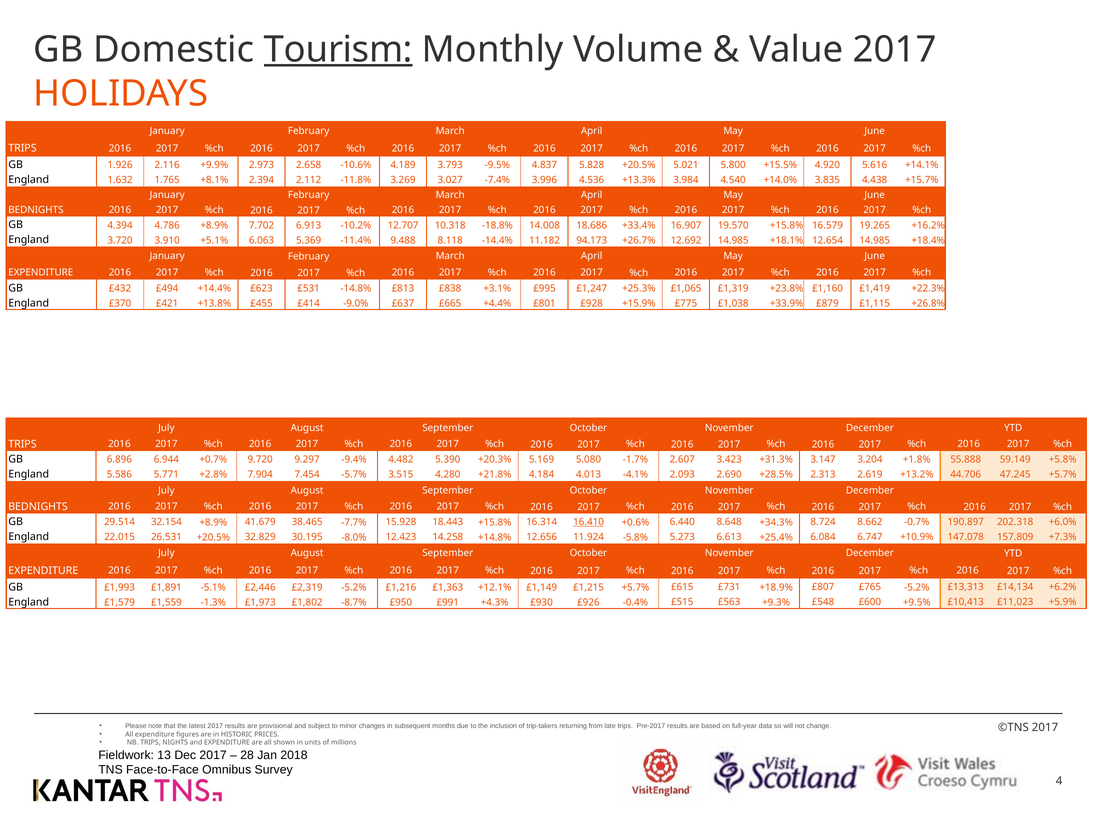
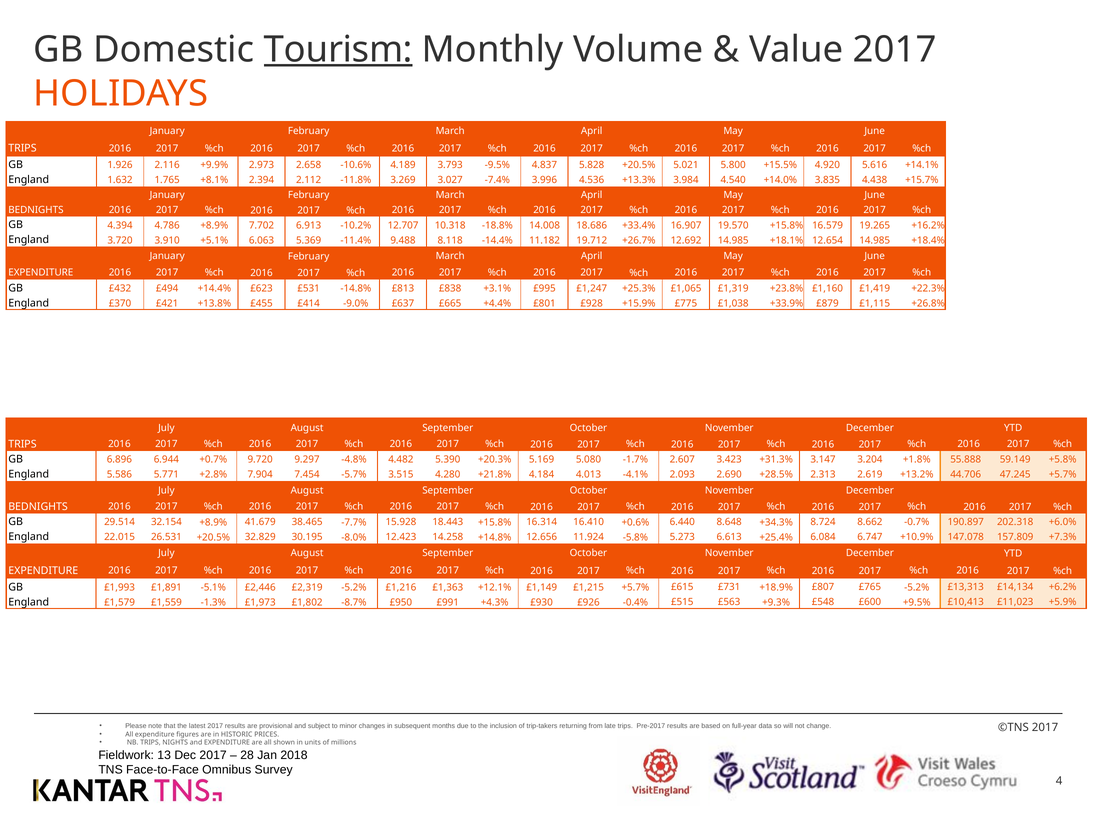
94.173: 94.173 -> 19.712
-9.4%: -9.4% -> -4.8%
16.410 underline: present -> none
